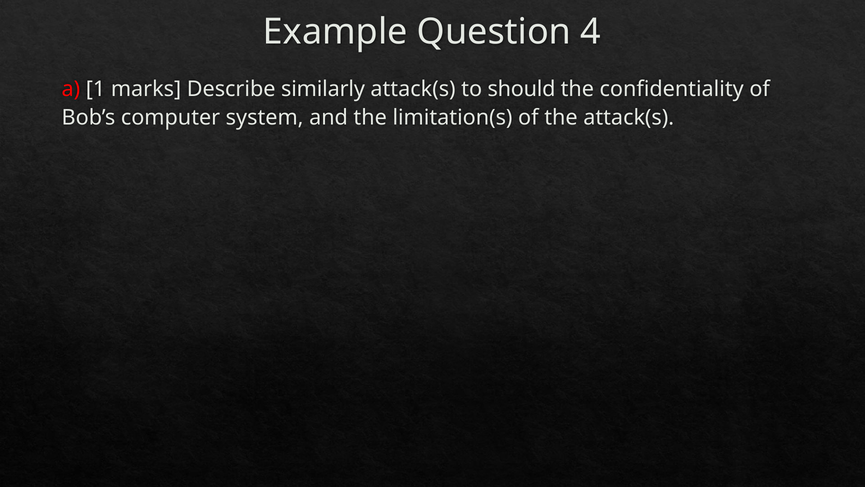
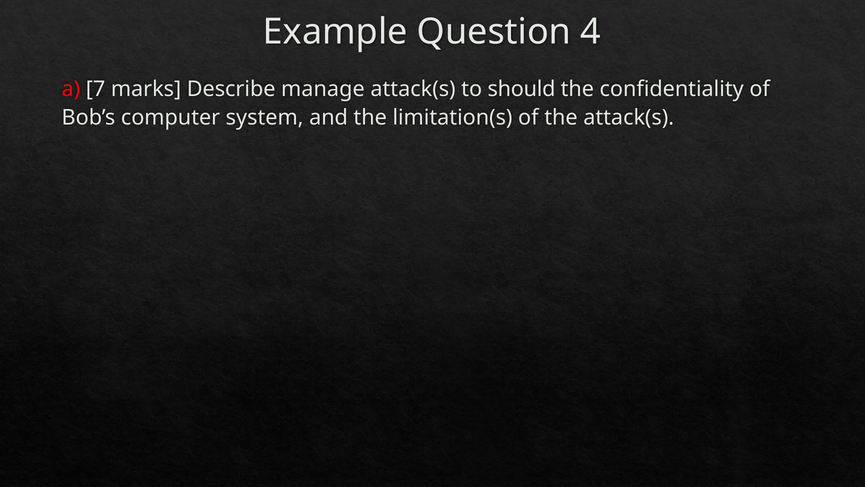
1: 1 -> 7
similarly: similarly -> manage
